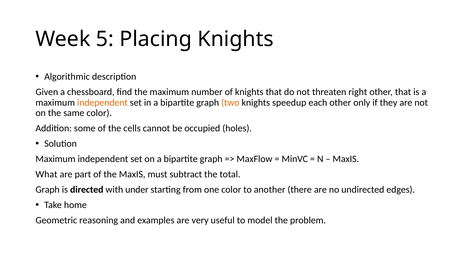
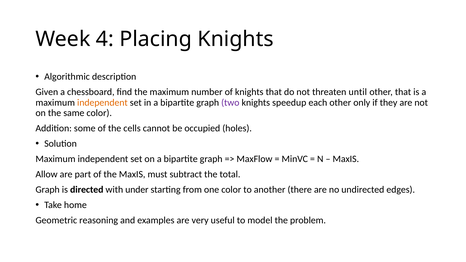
5: 5 -> 4
right: right -> until
two colour: orange -> purple
What: What -> Allow
